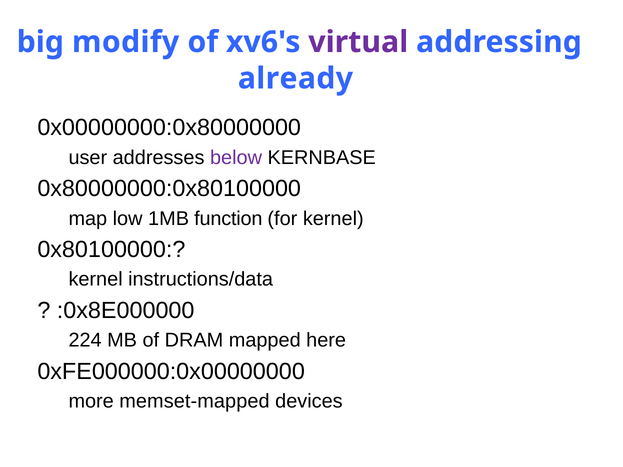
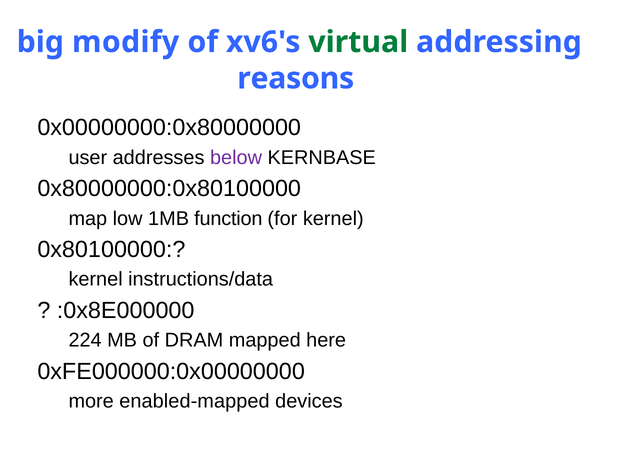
virtual colour: purple -> green
already: already -> reasons
memset-mapped: memset-mapped -> enabled-mapped
